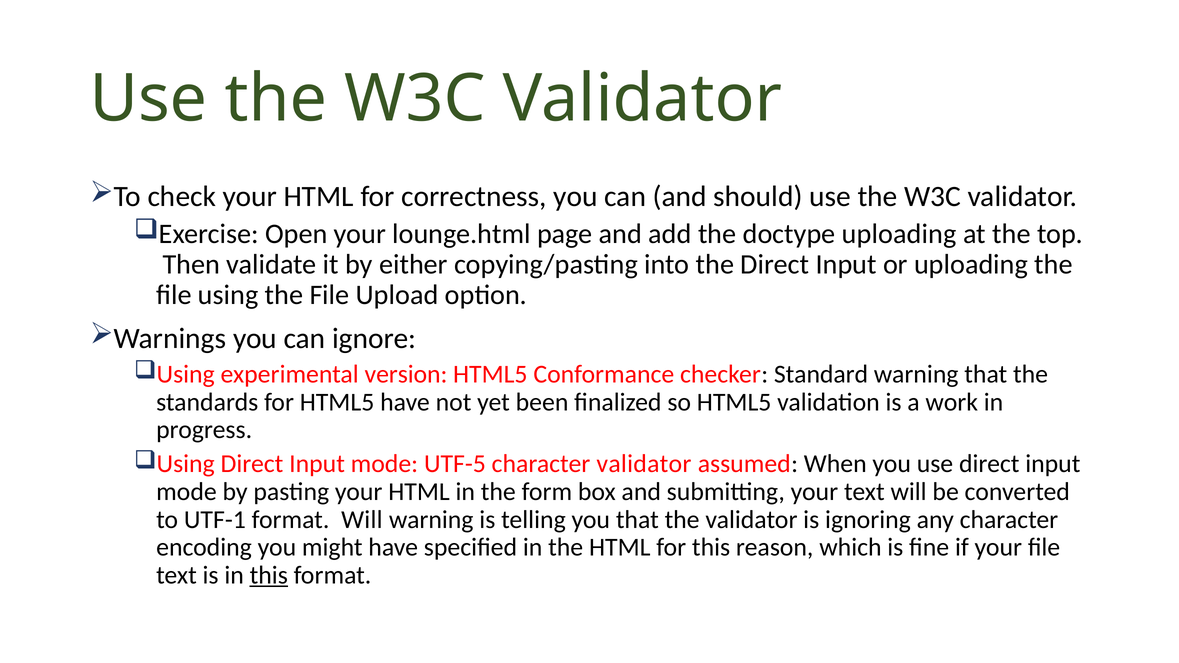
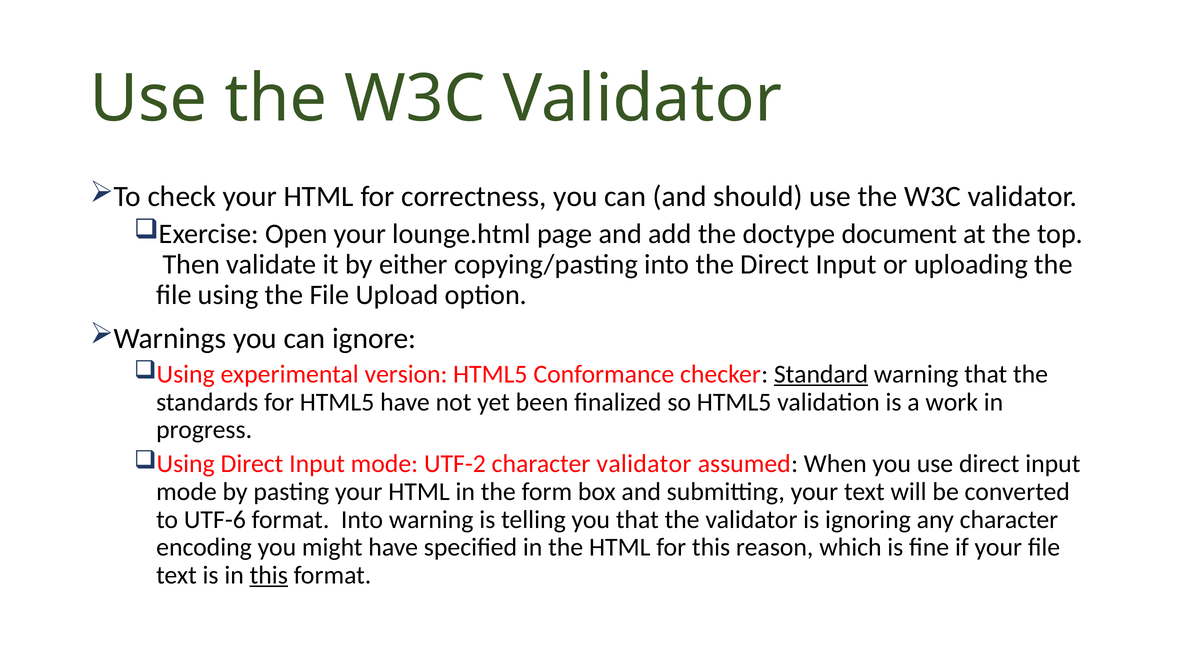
doctype uploading: uploading -> document
Standard underline: none -> present
UTF-5: UTF-5 -> UTF-2
UTF-1: UTF-1 -> UTF-6
format Will: Will -> Into
